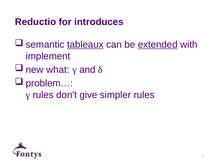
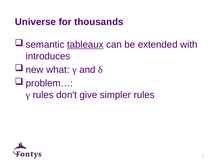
Reductio: Reductio -> Universe
introduces: introduces -> thousands
extended underline: present -> none
implement: implement -> introduces
